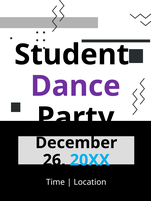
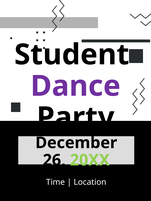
20XX colour: light blue -> light green
